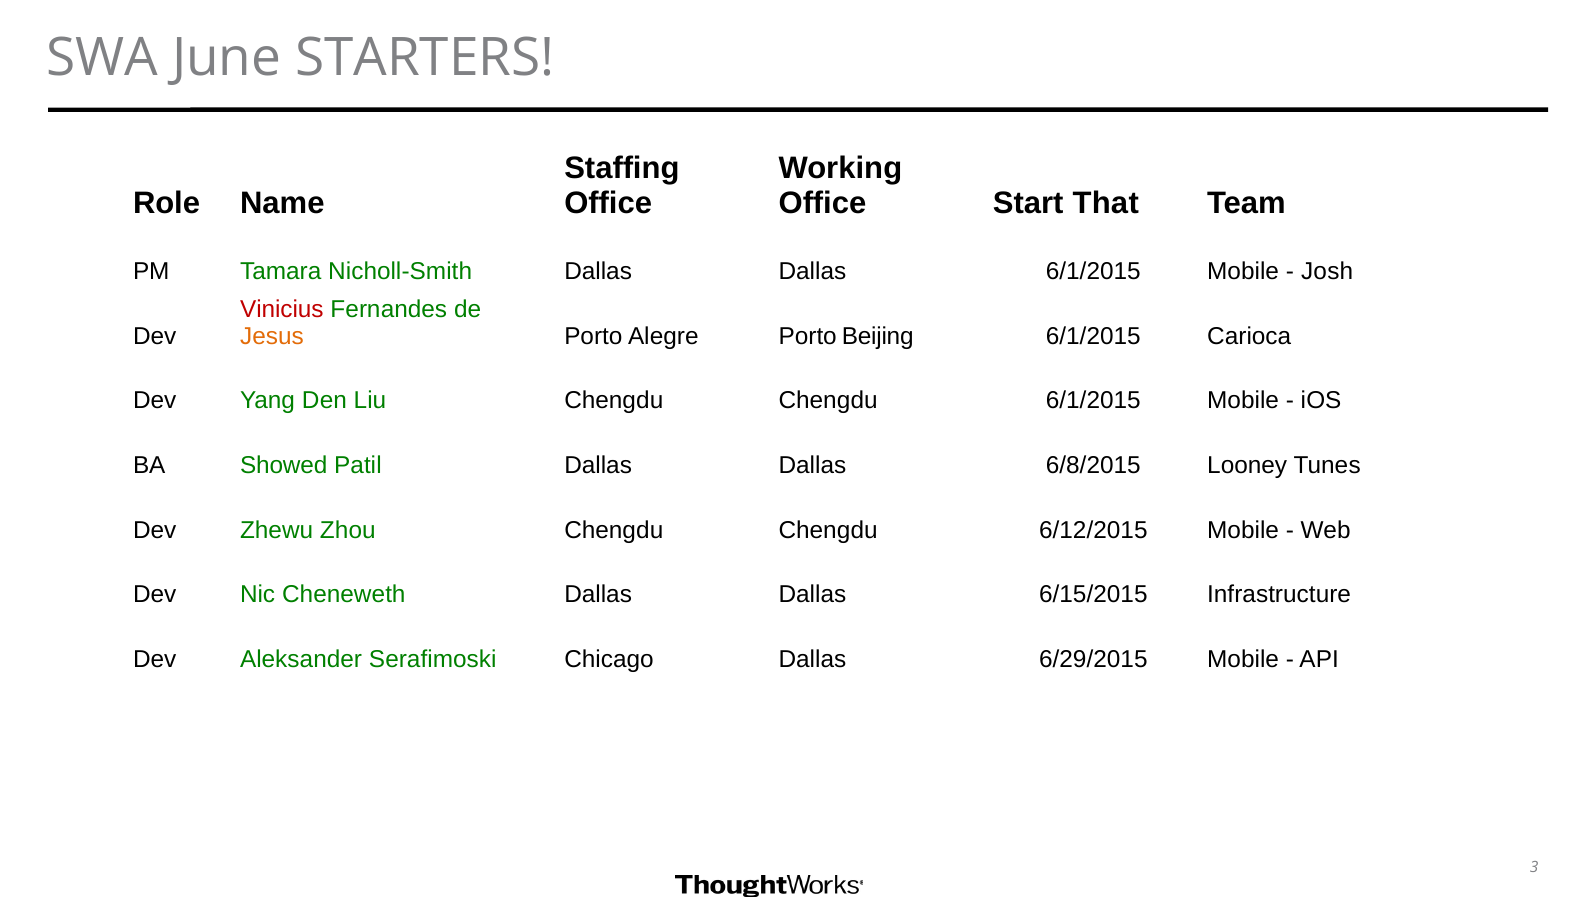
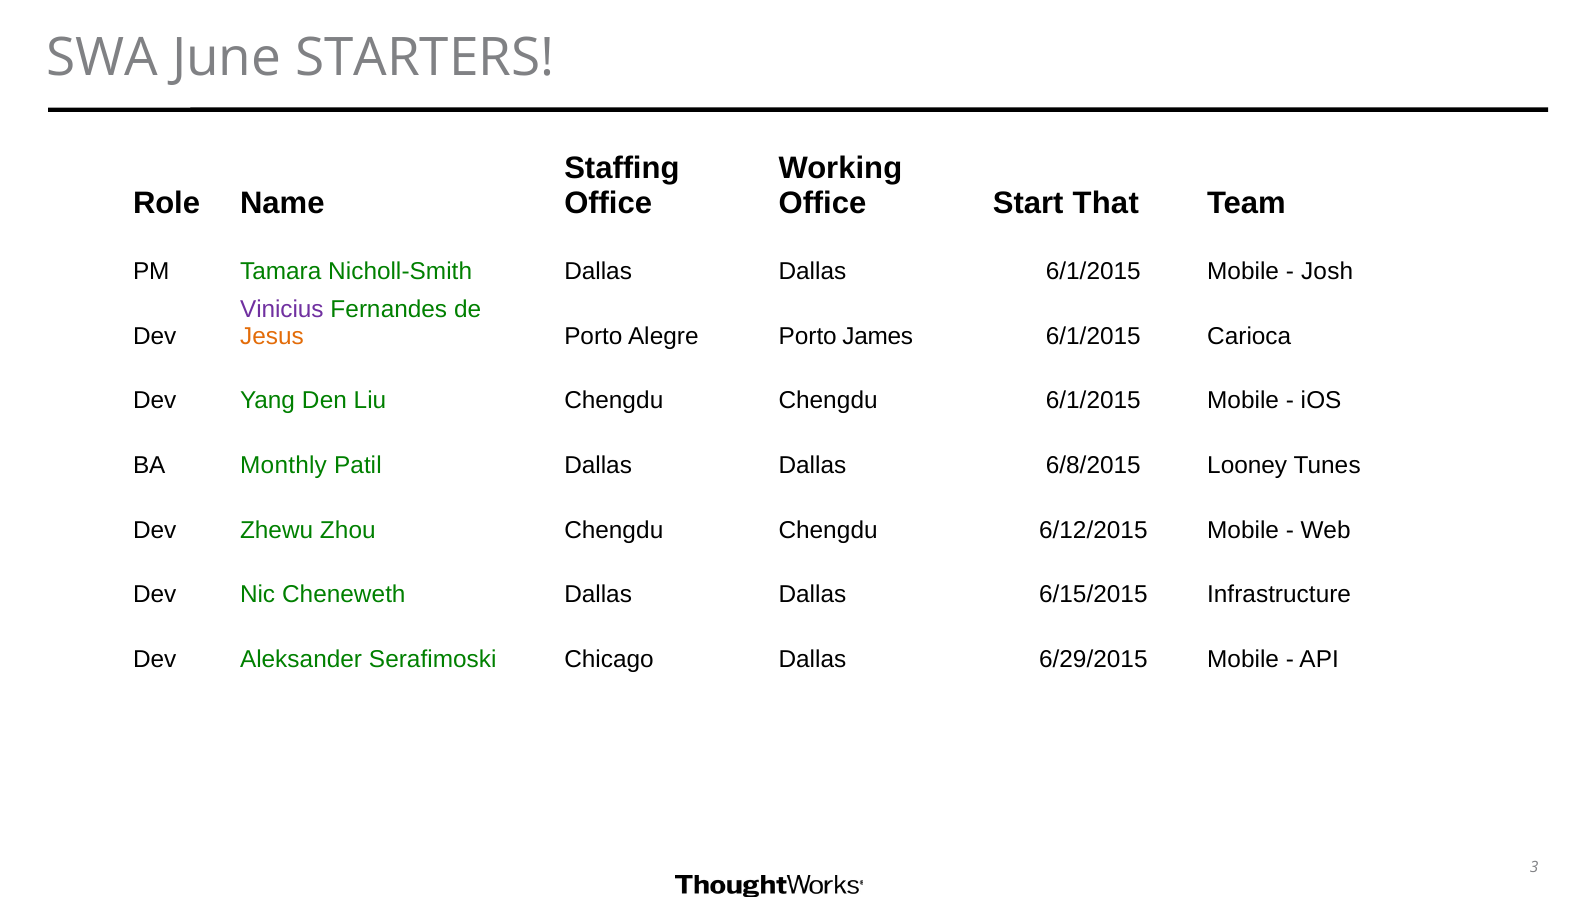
Vinicius colour: red -> purple
Beijing: Beijing -> James
Showed: Showed -> Monthly
